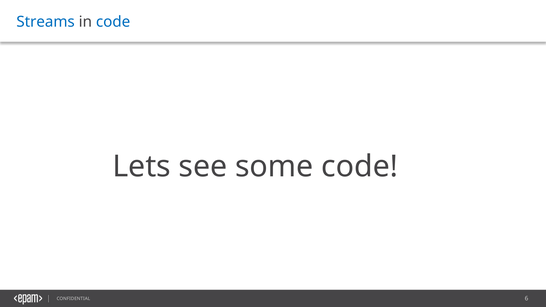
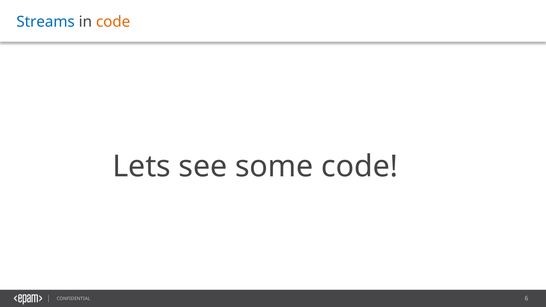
code at (113, 22) colour: blue -> orange
